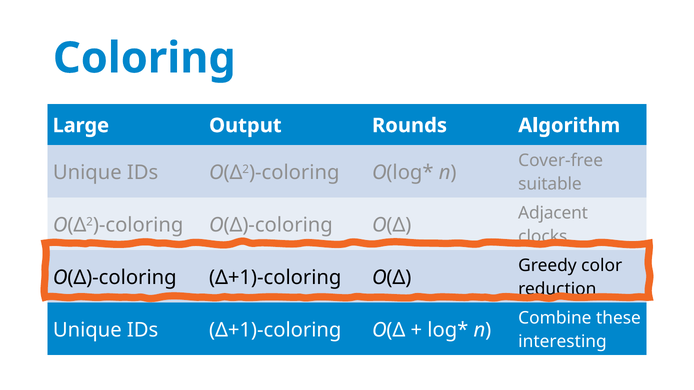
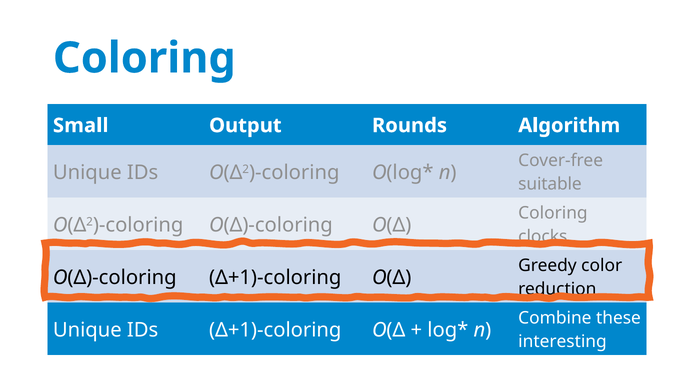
Large: Large -> Small
Adjacent at (553, 213): Adjacent -> Coloring
